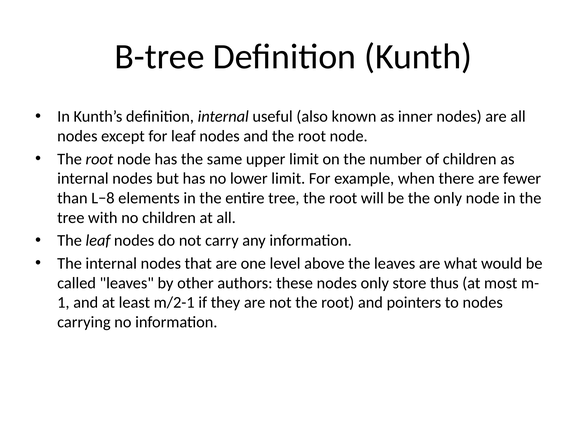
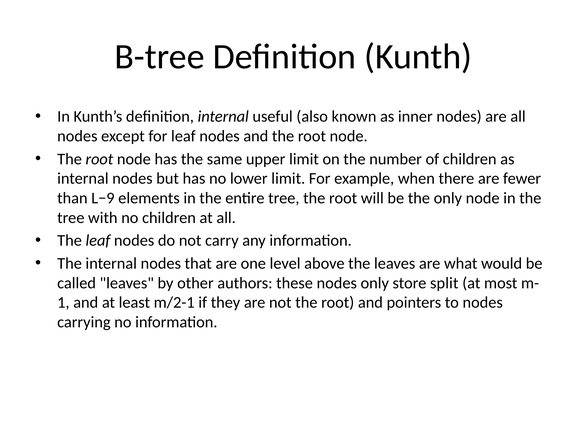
L−8: L−8 -> L−9
thus: thus -> split
